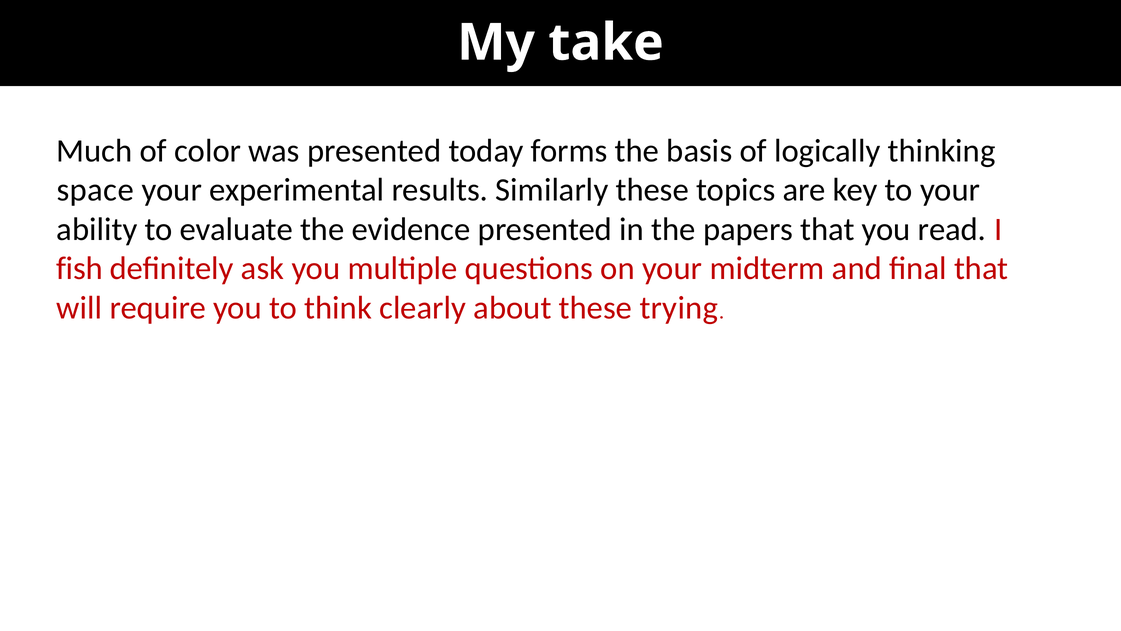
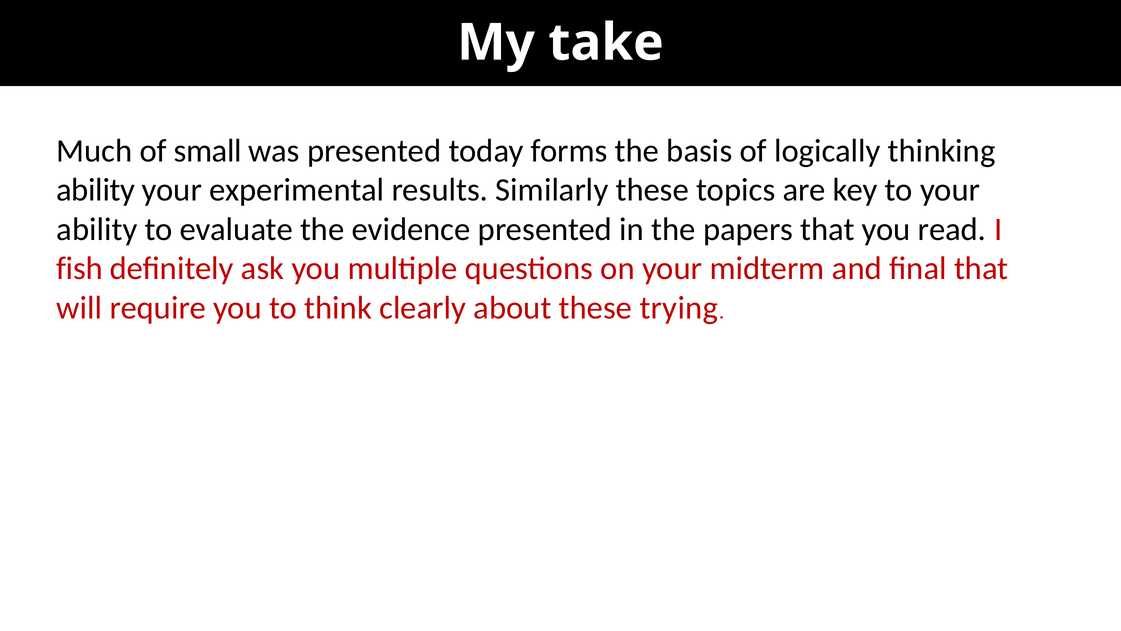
color: color -> small
space at (95, 190): space -> ability
